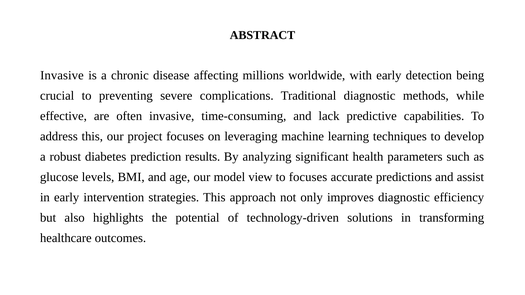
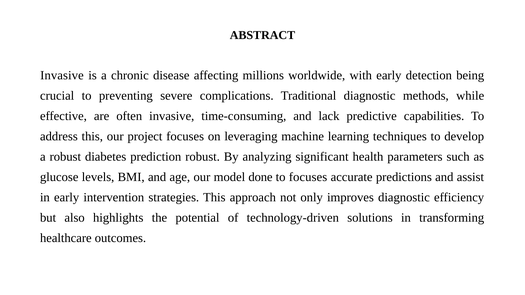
prediction results: results -> robust
view: view -> done
